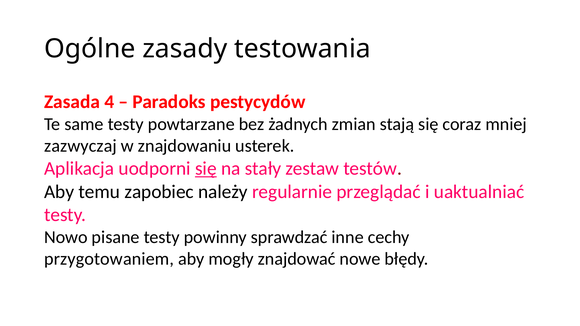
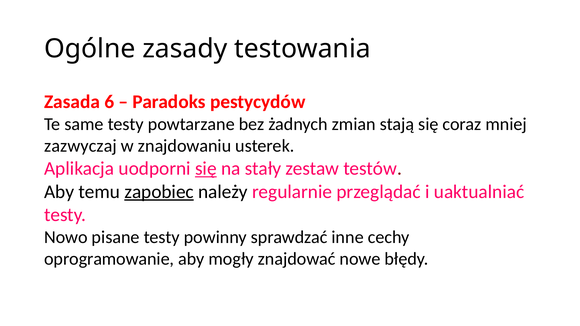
4: 4 -> 6
zapobiec underline: none -> present
przygotowaniem: przygotowaniem -> oprogramowanie
